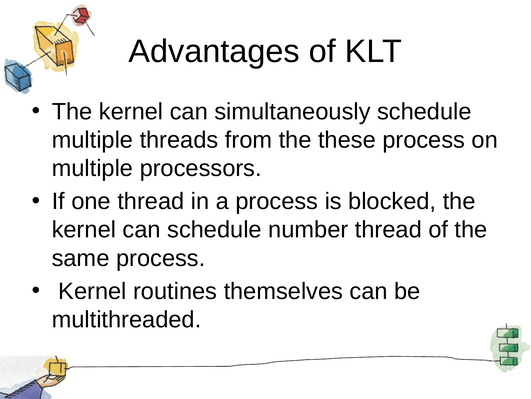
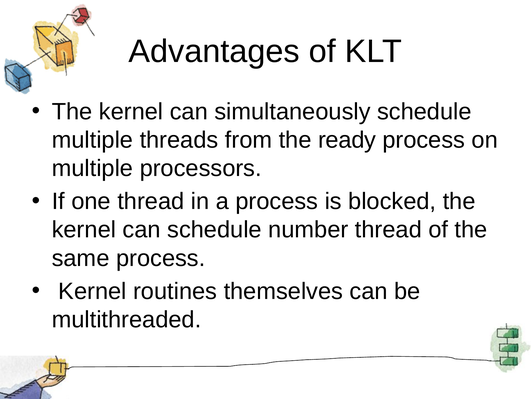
these: these -> ready
